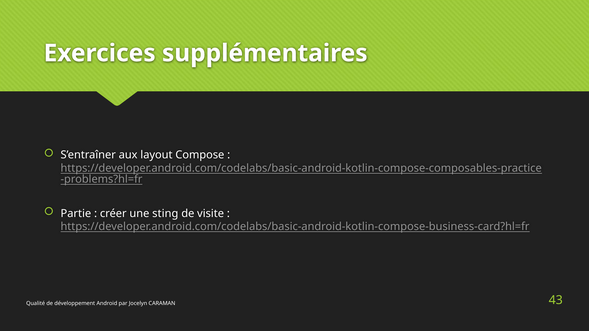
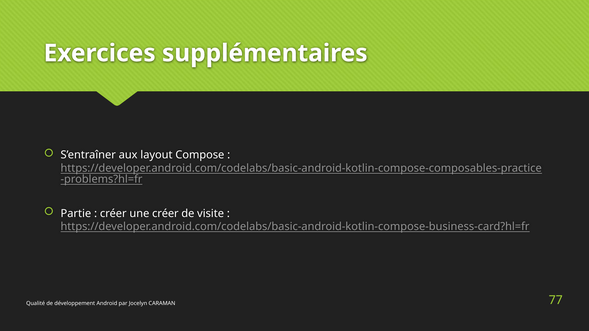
une sting: sting -> créer
43: 43 -> 77
